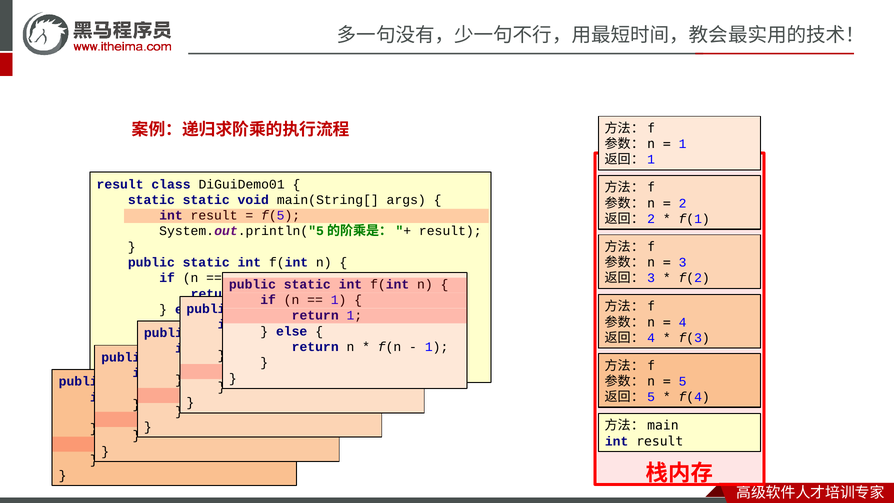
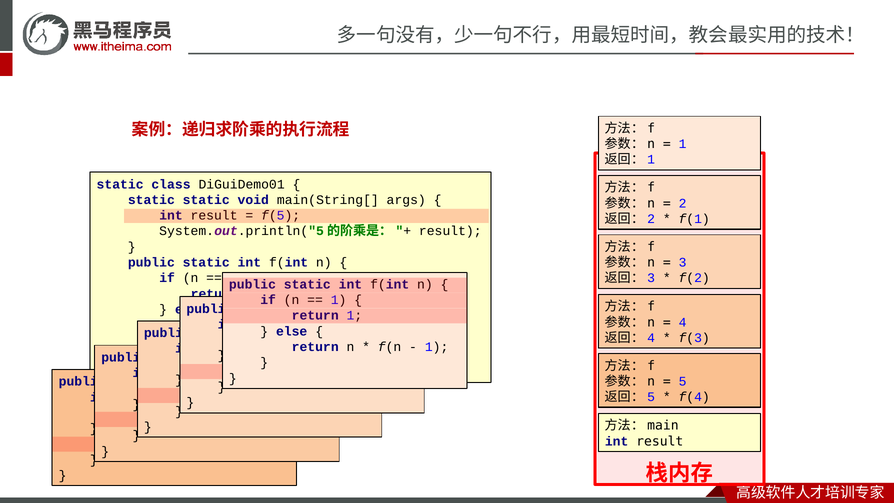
result at (120, 184): result -> static
